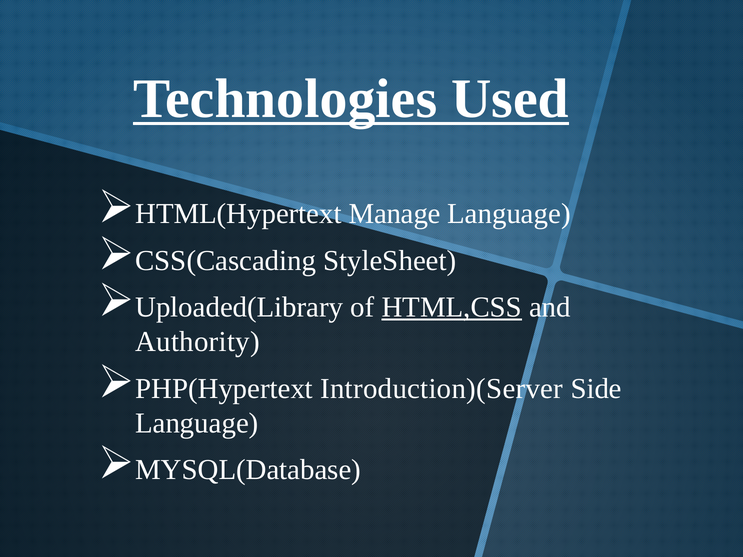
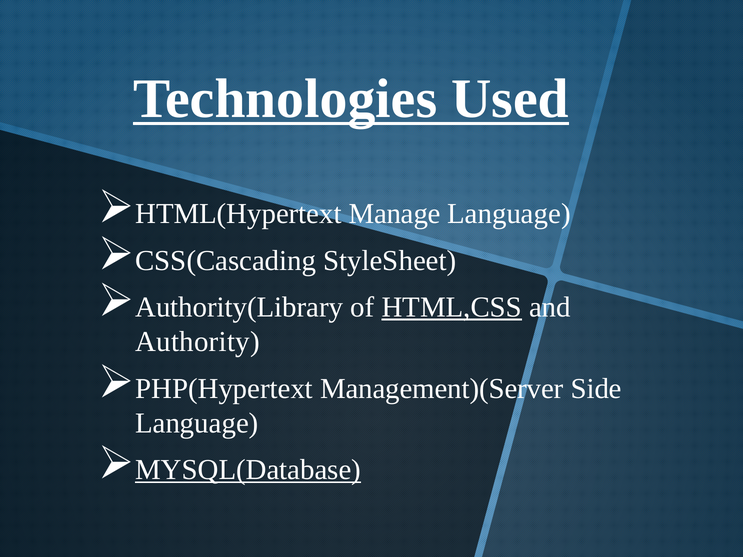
Uploaded(Library: Uploaded(Library -> Authority(Library
Introduction)(Server: Introduction)(Server -> Management)(Server
MYSQL(Database underline: none -> present
